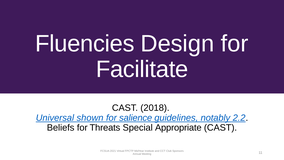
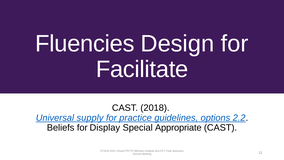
shown: shown -> supply
salience: salience -> practice
notably: notably -> options
Threats: Threats -> Display
